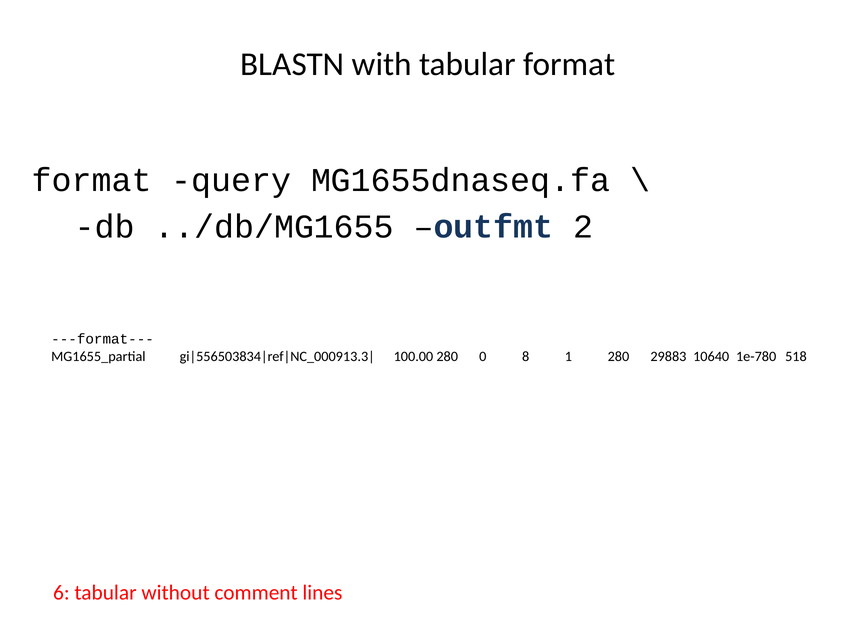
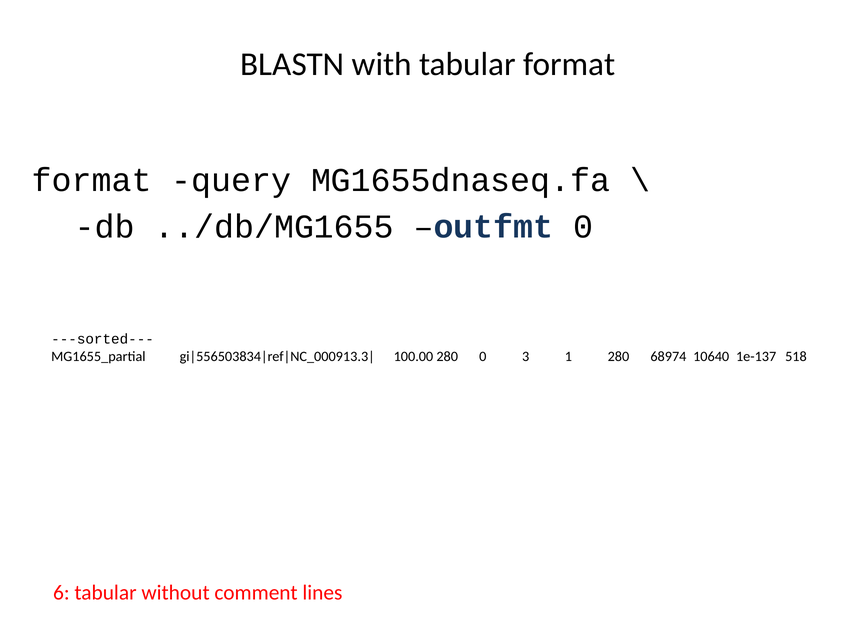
outfmt 2: 2 -> 0
---format---: ---format--- -> ---sorted---
8: 8 -> 3
29883: 29883 -> 68974
1e-780: 1e-780 -> 1e-137
